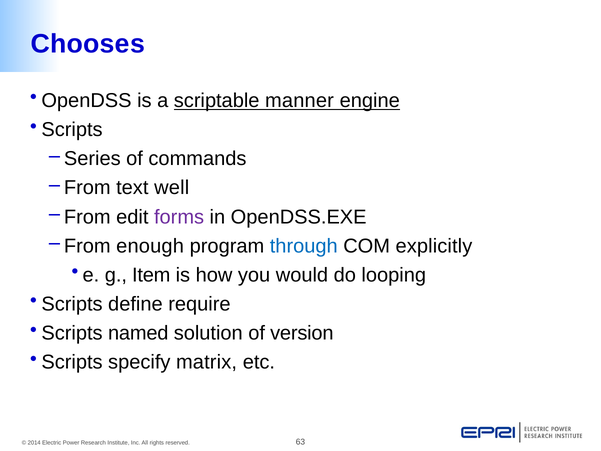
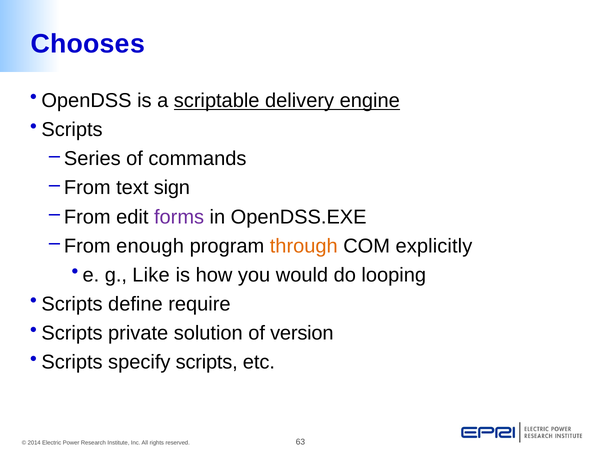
manner: manner -> delivery
well: well -> sign
through colour: blue -> orange
Item: Item -> Like
named: named -> private
specify matrix: matrix -> scripts
